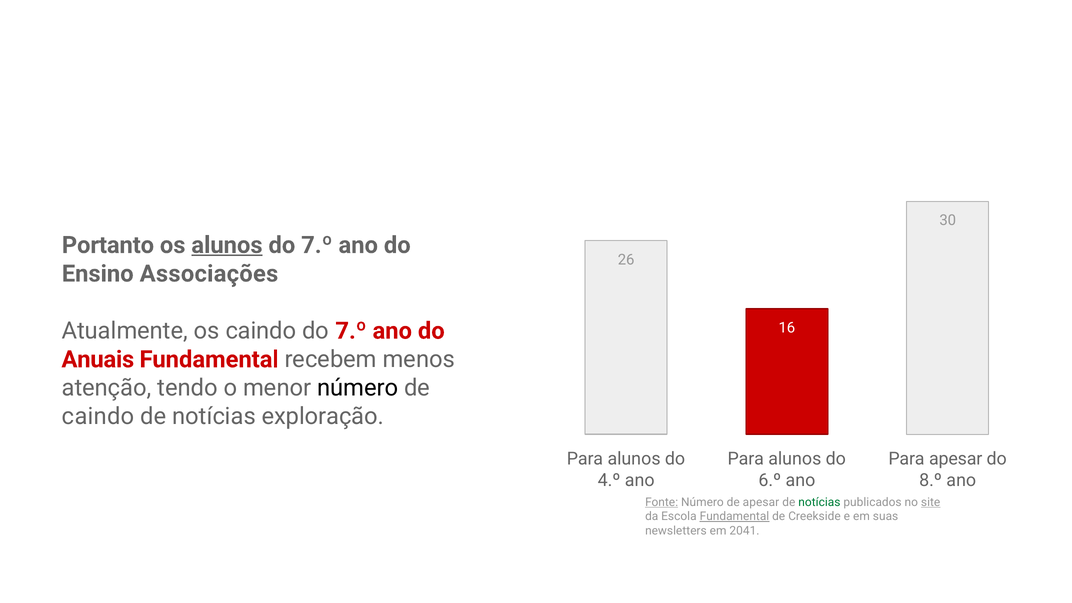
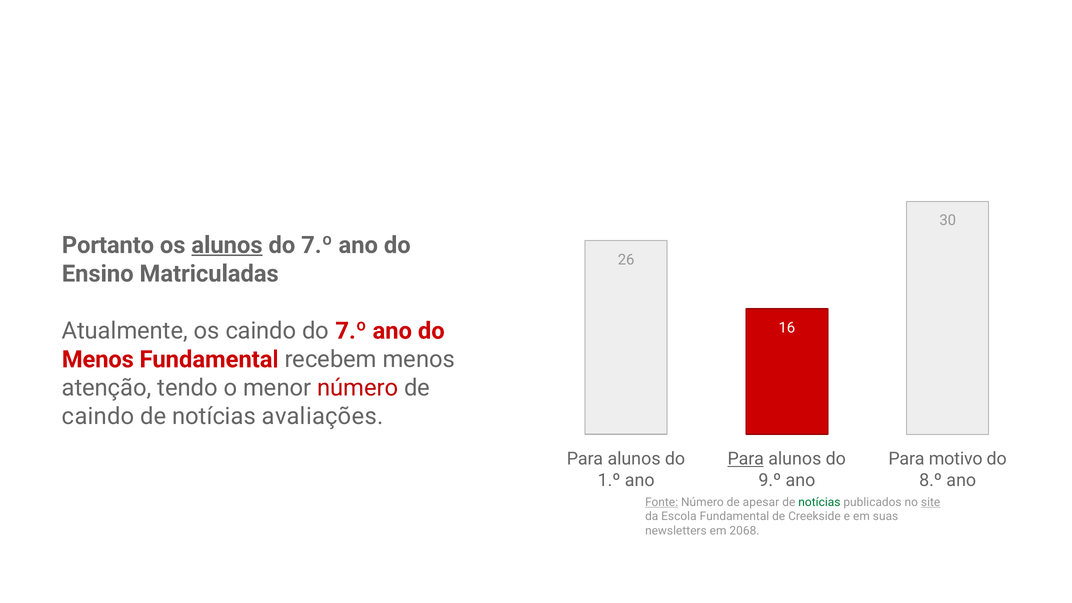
Associações: Associações -> Matriculadas
Anuais at (98, 359): Anuais -> Menos
número at (358, 388) colour: black -> red
exploração: exploração -> avaliações
Para at (746, 459) underline: none -> present
Para apesar: apesar -> motivo
4.º: 4.º -> 1.º
6.º: 6.º -> 9.º
Fundamental at (734, 516) underline: present -> none
2041: 2041 -> 2068
